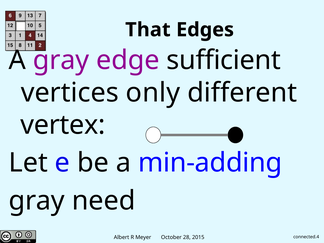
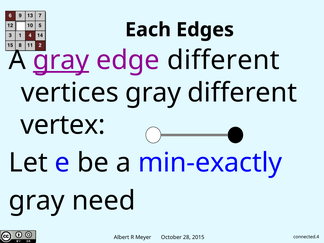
That: That -> Each
gray at (61, 60) underline: none -> present
edge sufficient: sufficient -> different
vertices only: only -> gray
min-adding: min-adding -> min-exactly
